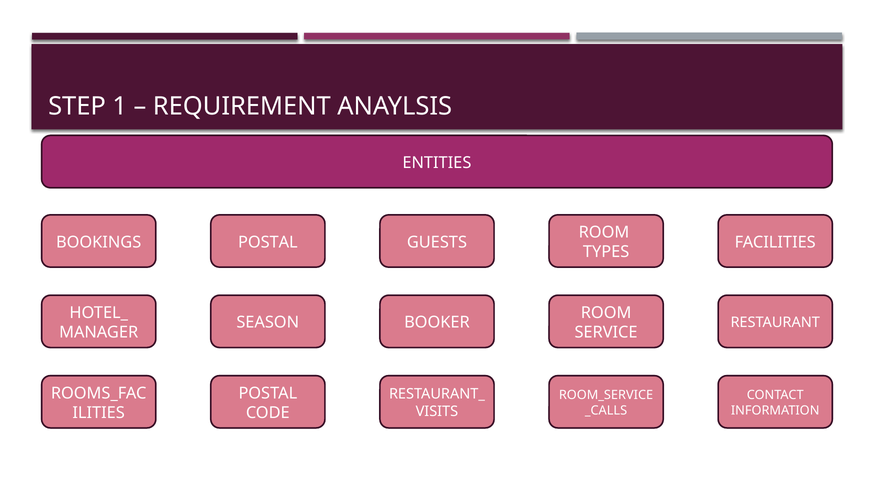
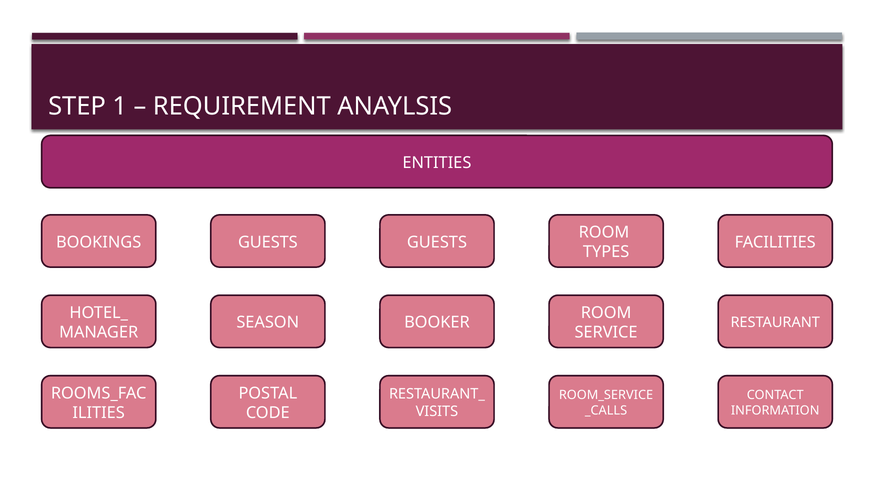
BOOKINGS POSTAL: POSTAL -> GUESTS
